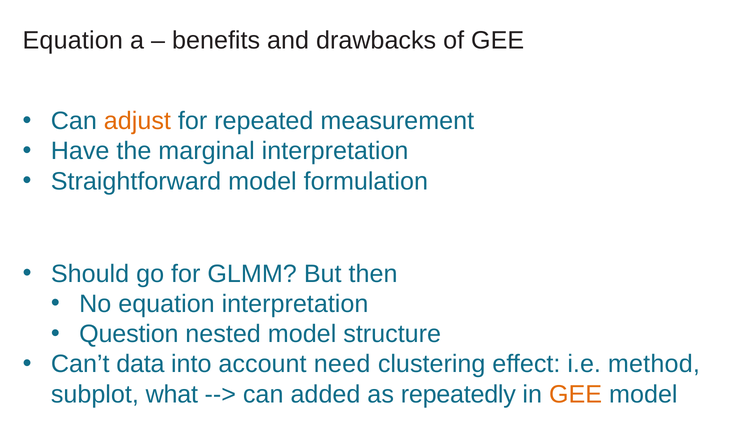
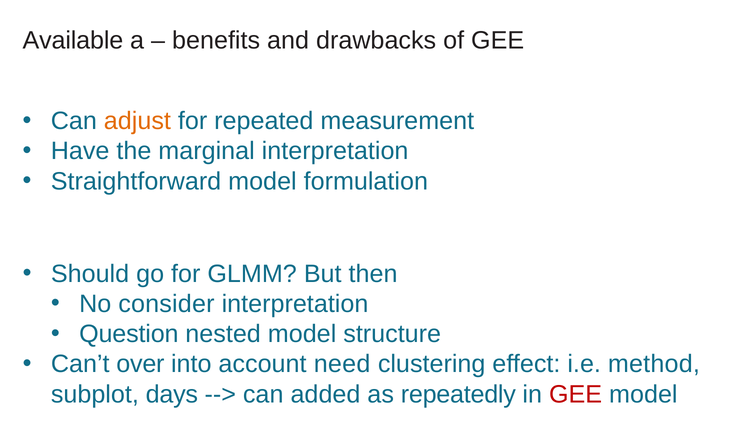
Equation at (73, 40): Equation -> Available
No equation: equation -> consider
data: data -> over
what: what -> days
GEE at (576, 394) colour: orange -> red
